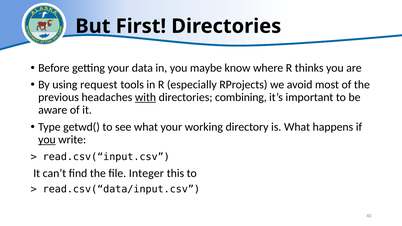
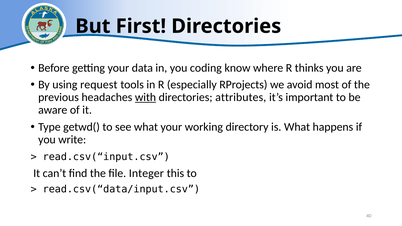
maybe: maybe -> coding
combining: combining -> attributes
you at (47, 140) underline: present -> none
